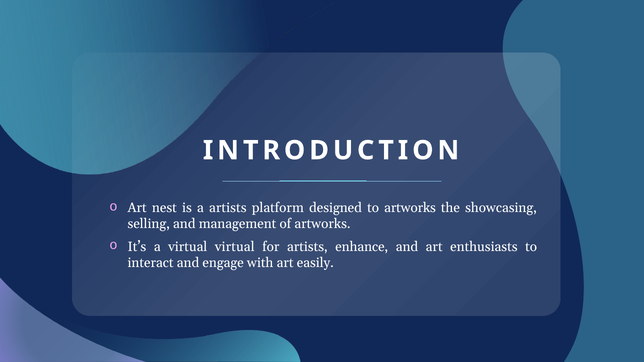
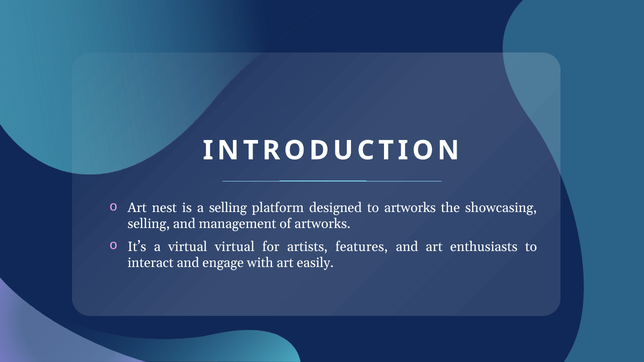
a artists: artists -> selling
enhance: enhance -> features
